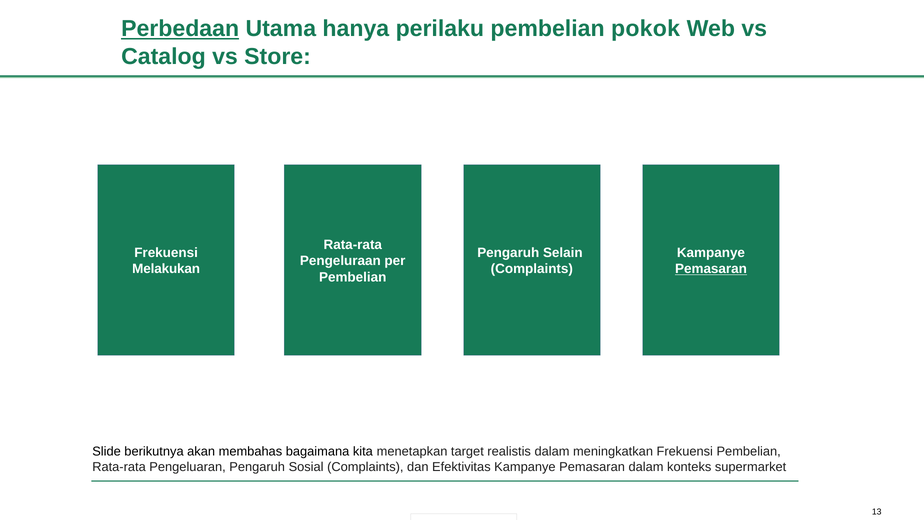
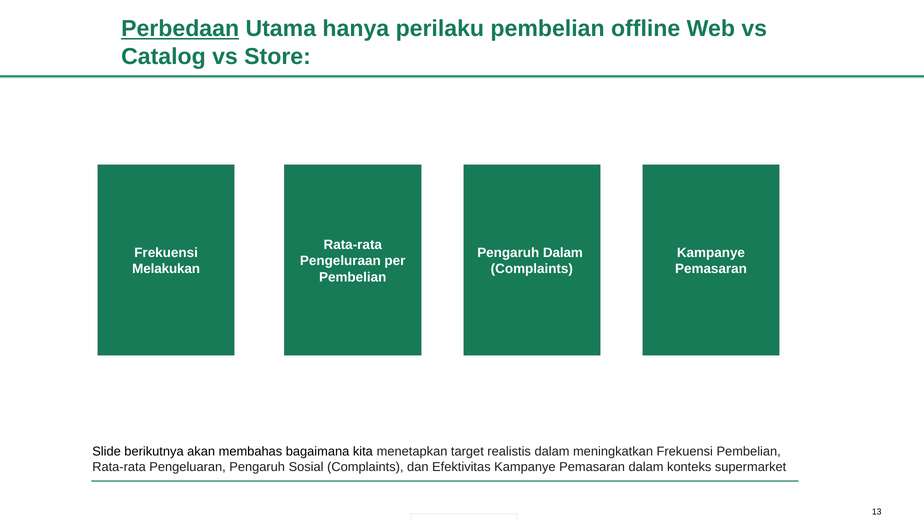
pokok: pokok -> offline
Pengaruh Selain: Selain -> Dalam
Pemasaran at (711, 269) underline: present -> none
